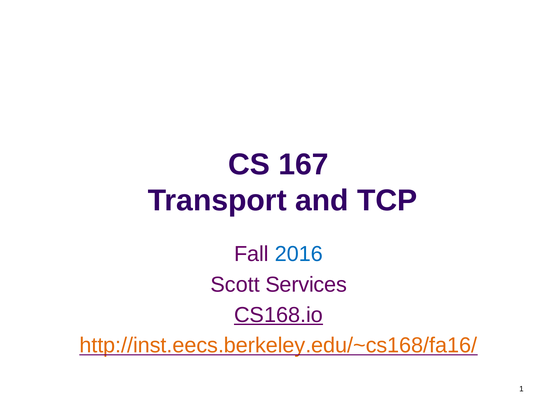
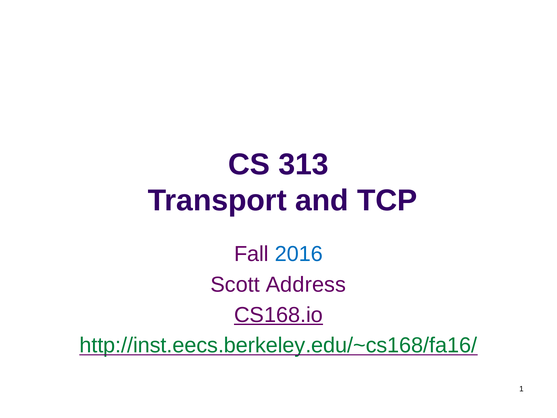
167: 167 -> 313
Services: Services -> Address
http://inst.eecs.berkeley.edu/~cs168/fa16/ colour: orange -> green
